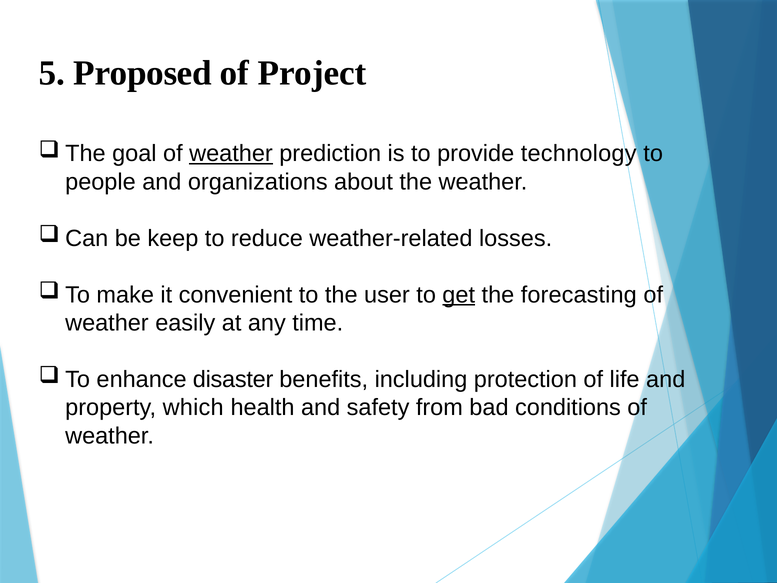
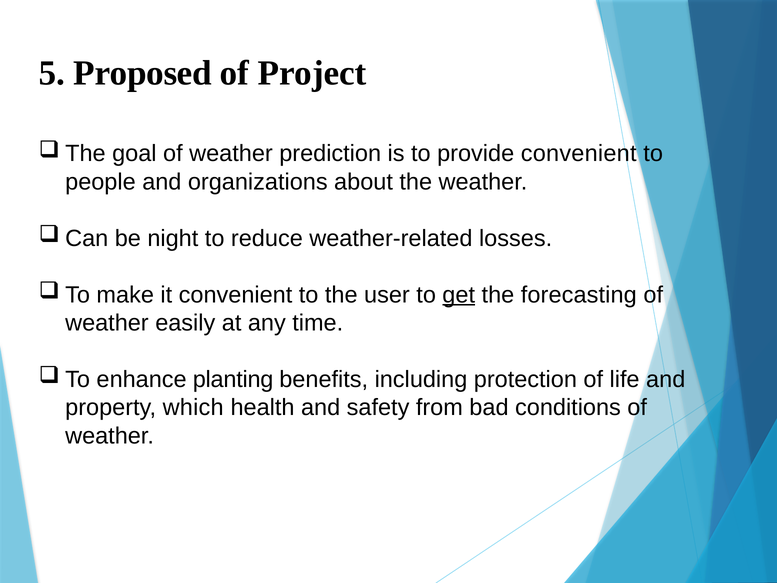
weather at (231, 154) underline: present -> none
provide technology: technology -> convenient
keep: keep -> night
disaster: disaster -> planting
